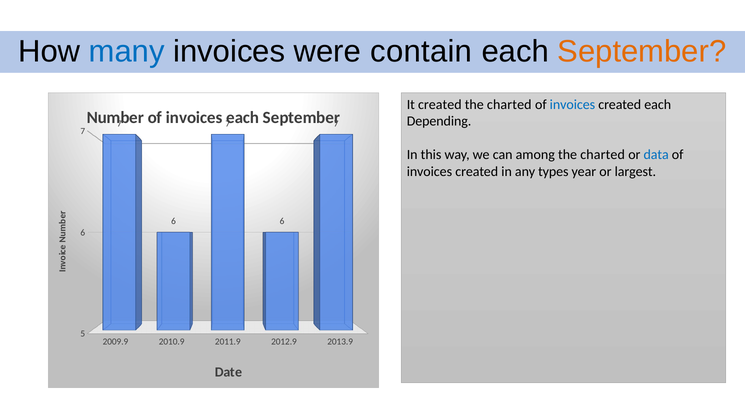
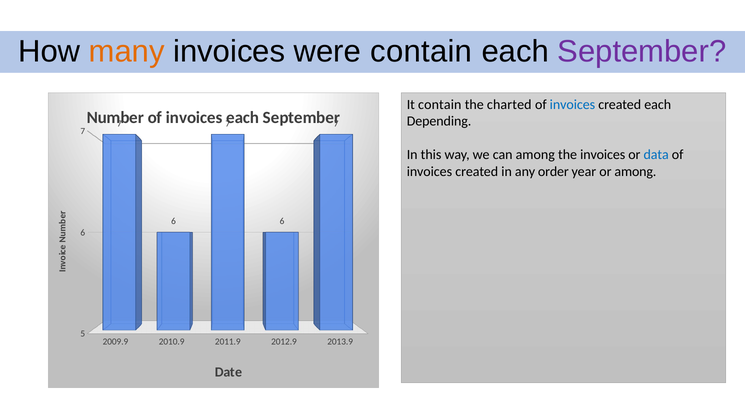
many colour: blue -> orange
September at (642, 52) colour: orange -> purple
It created: created -> contain
charted at (603, 155): charted -> invoices
types: types -> order
or largest: largest -> among
